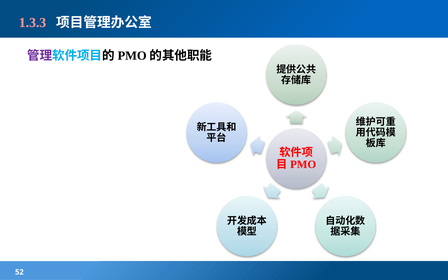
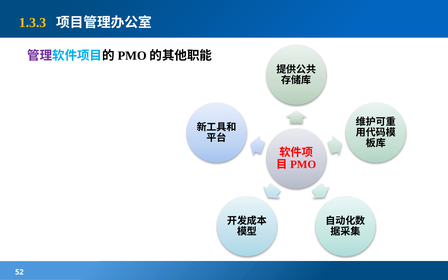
1.3.3 colour: pink -> yellow
